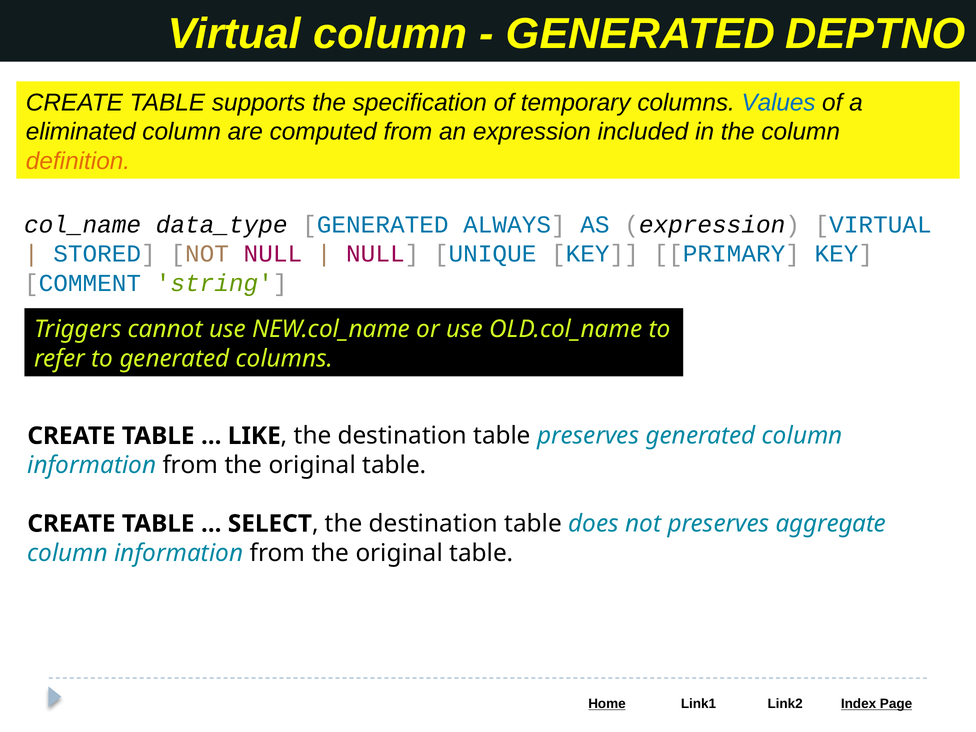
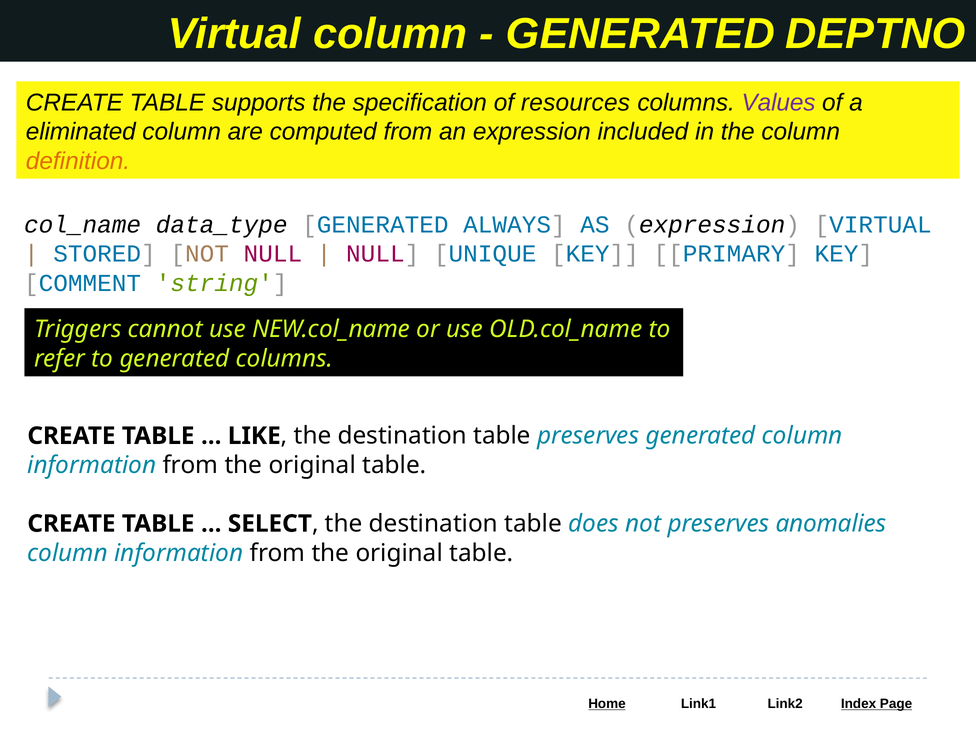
temporary: temporary -> resources
Values colour: blue -> purple
aggregate: aggregate -> anomalies
